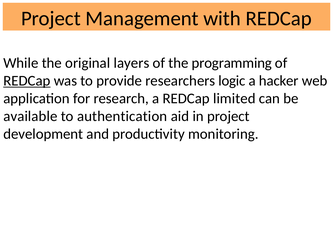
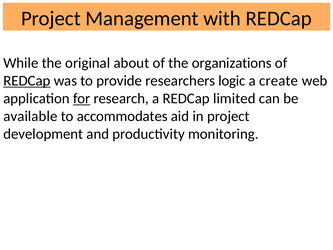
layers: layers -> about
programming: programming -> organizations
hacker: hacker -> create
for underline: none -> present
authentication: authentication -> accommodates
